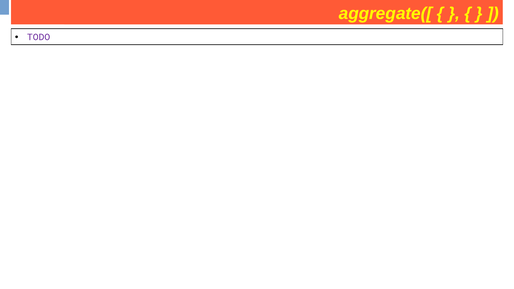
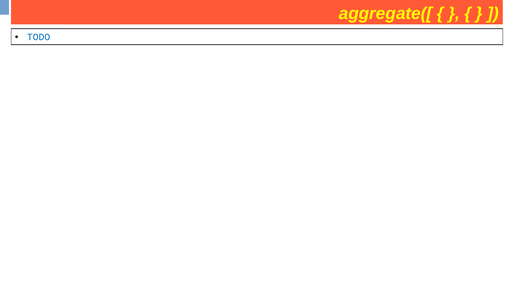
TODO colour: purple -> blue
